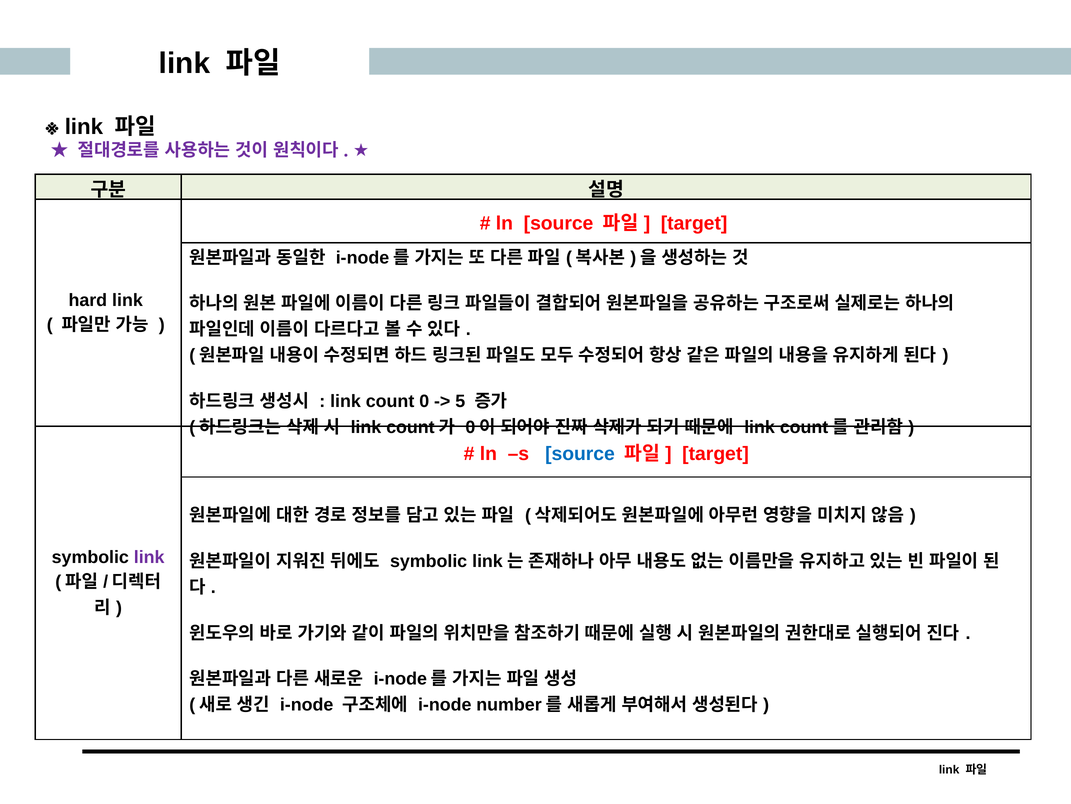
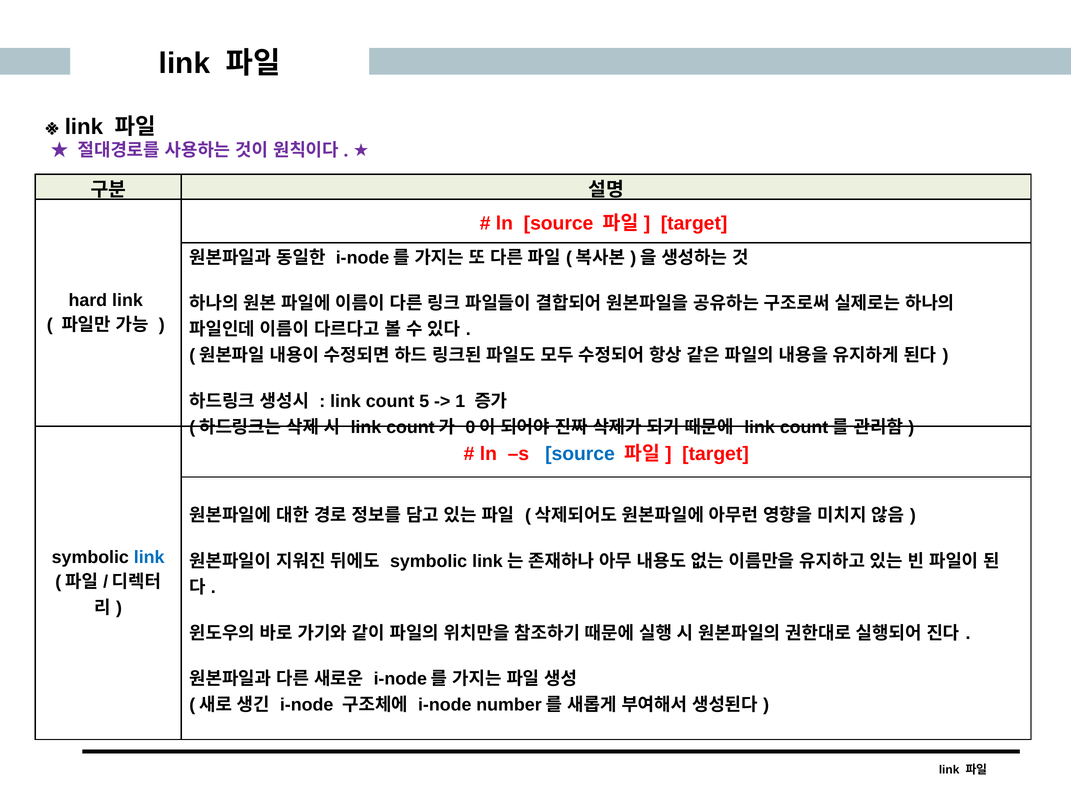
0: 0 -> 5
5: 5 -> 1
link at (149, 557) colour: purple -> blue
